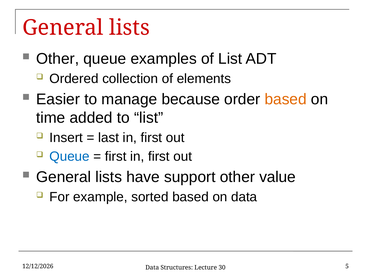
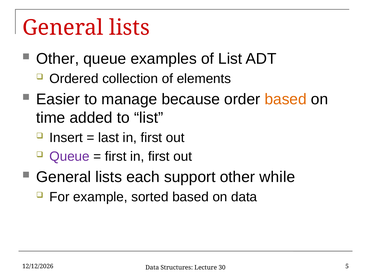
Queue at (70, 156) colour: blue -> purple
have: have -> each
value: value -> while
